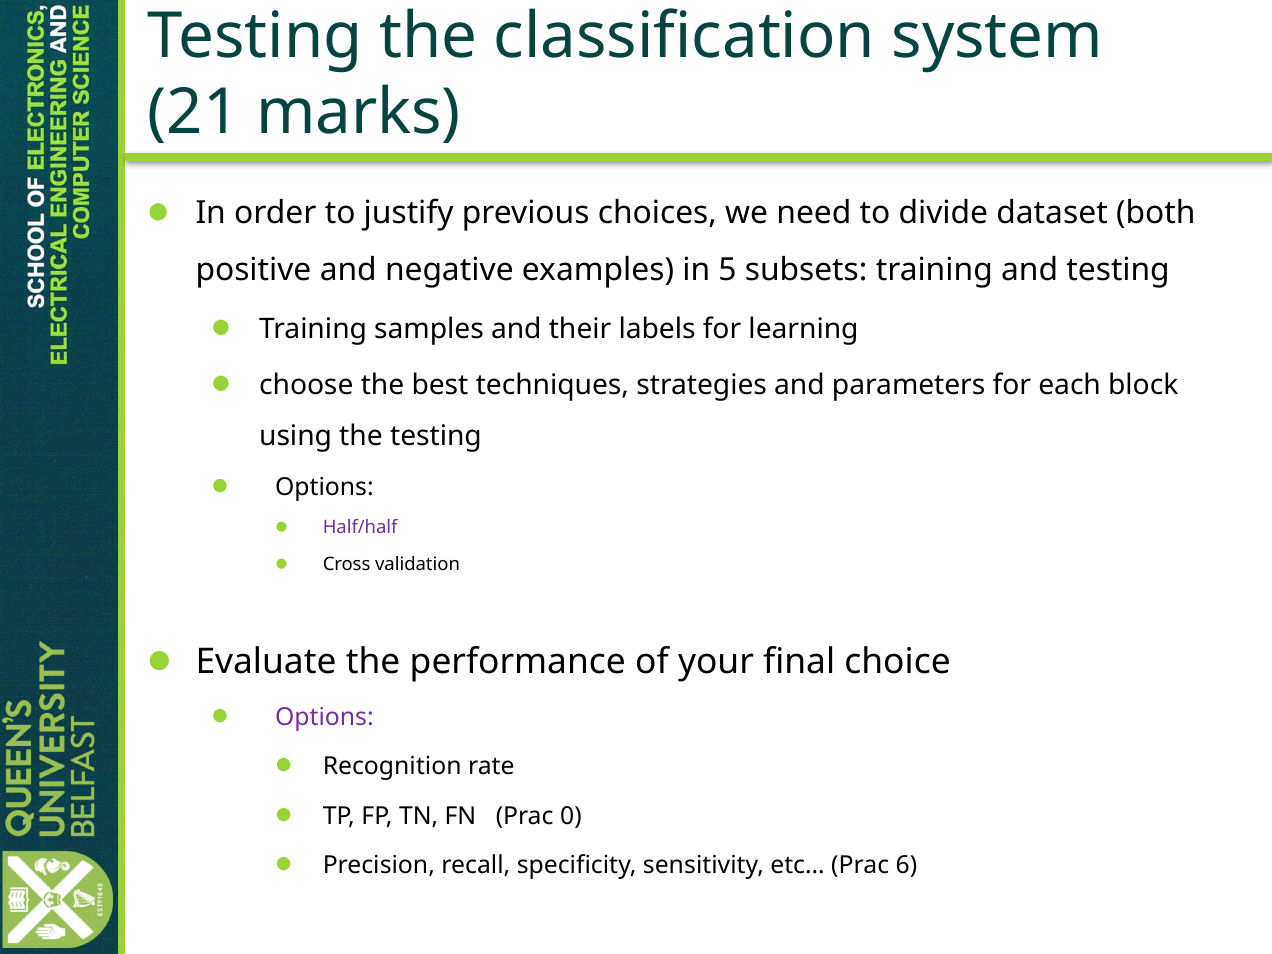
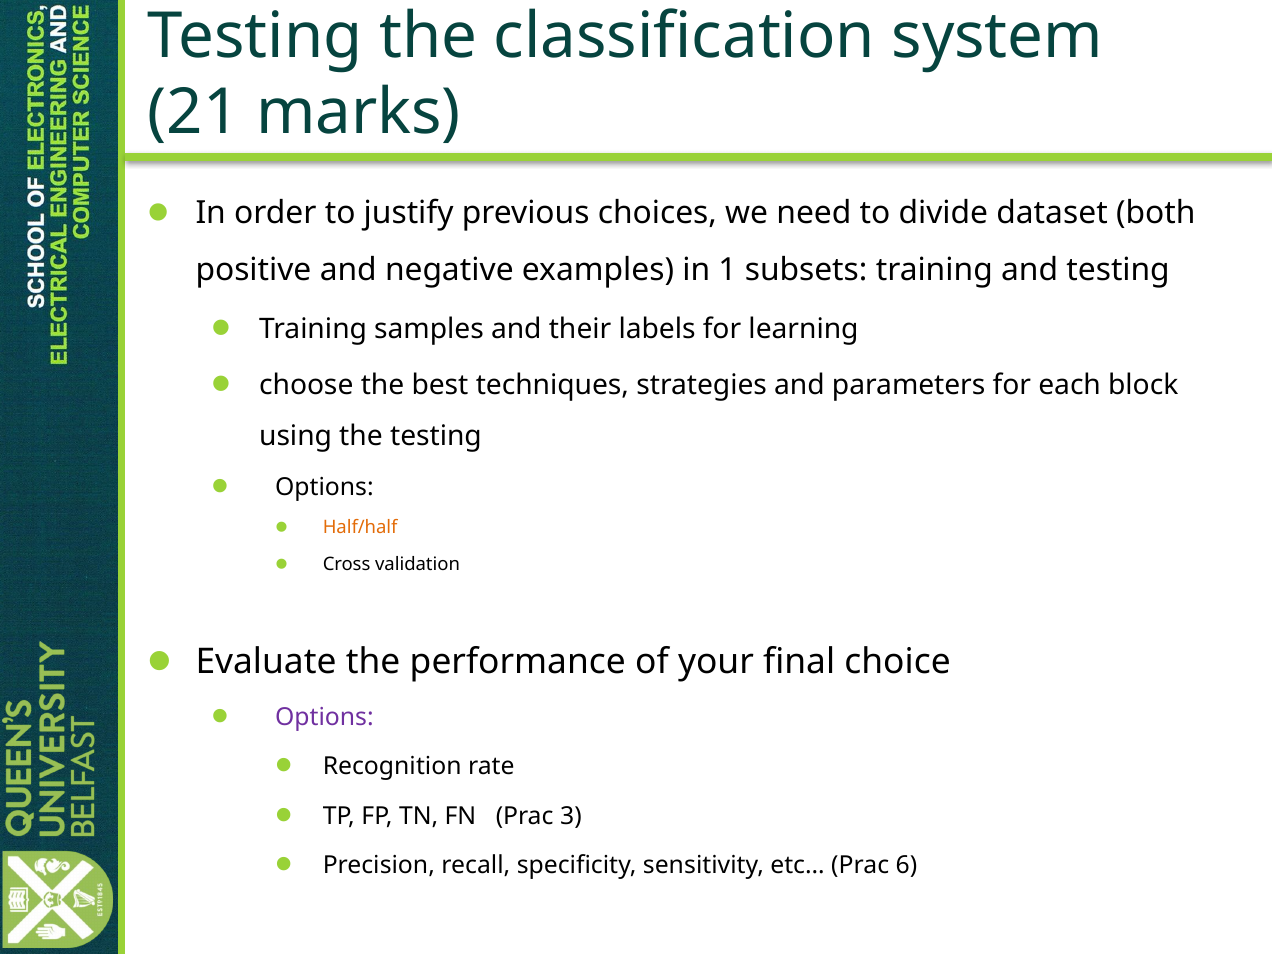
5: 5 -> 1
Half/half colour: purple -> orange
0: 0 -> 3
